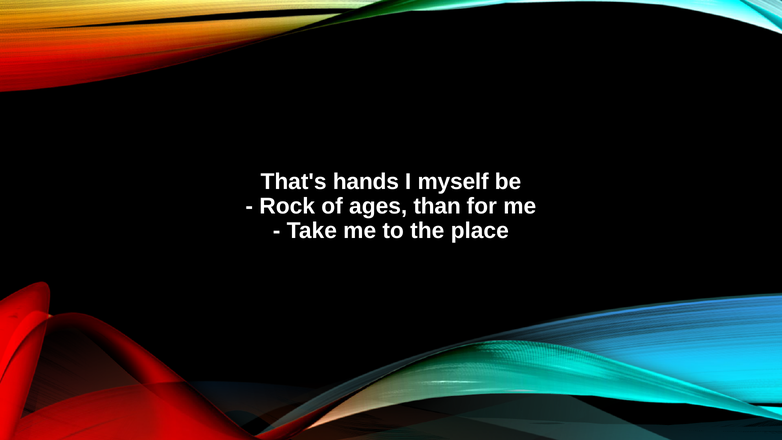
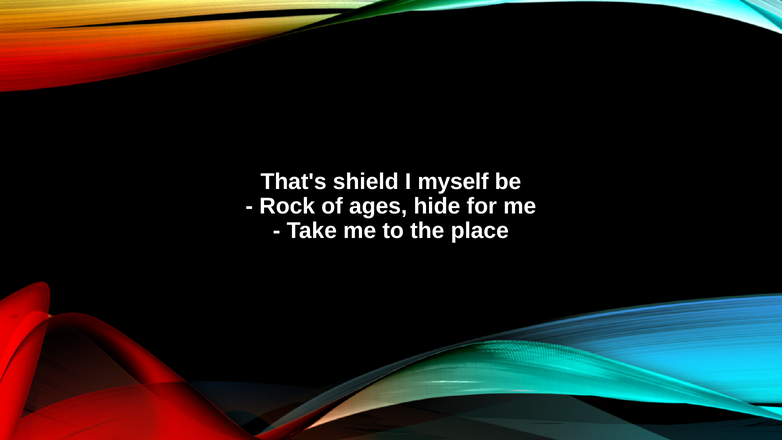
hands: hands -> shield
than: than -> hide
